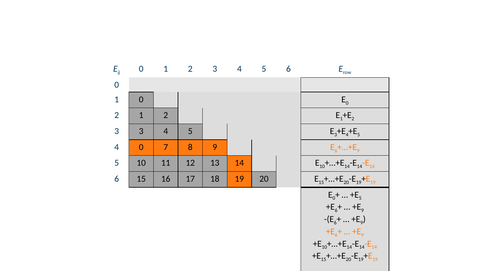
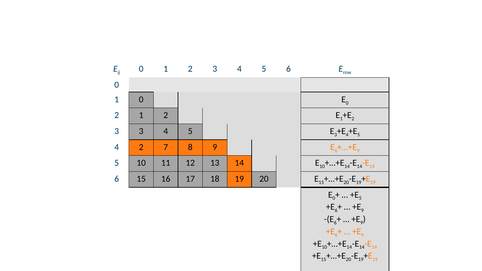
4 0: 0 -> 2
